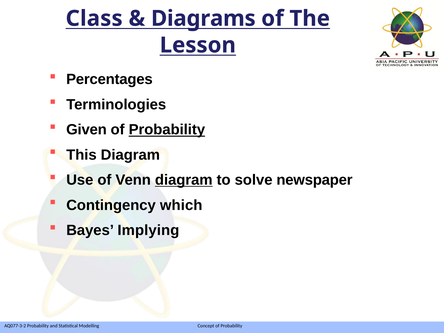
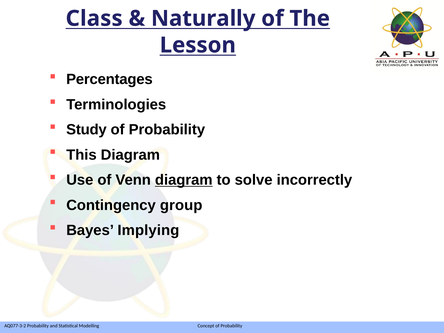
Diagrams: Diagrams -> Naturally
Given: Given -> Study
Probability at (167, 130) underline: present -> none
newspaper: newspaper -> incorrectly
which: which -> group
